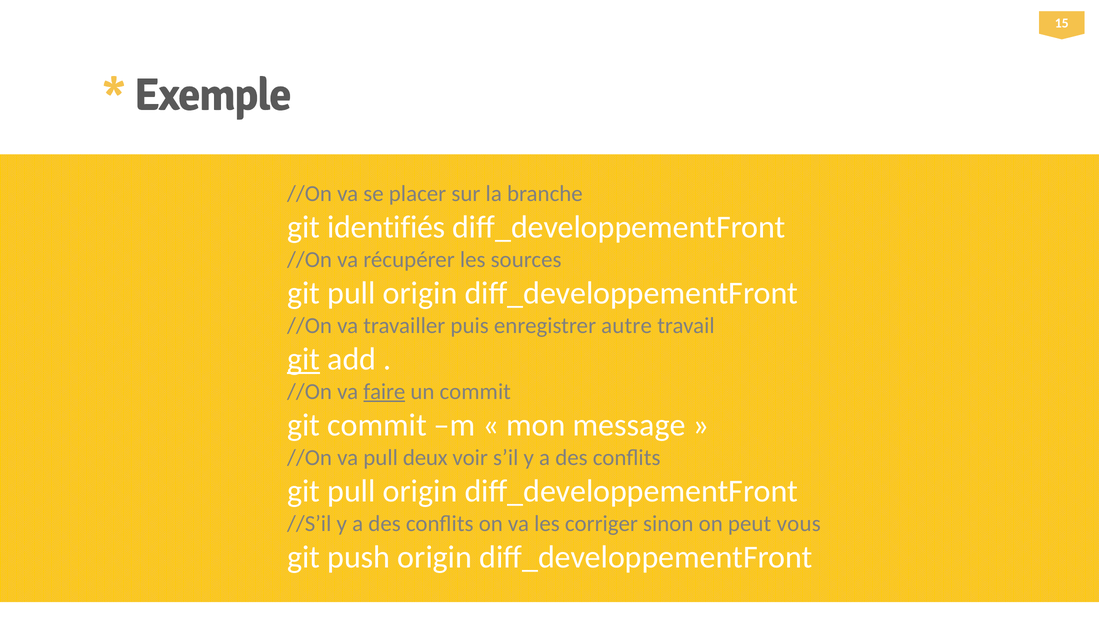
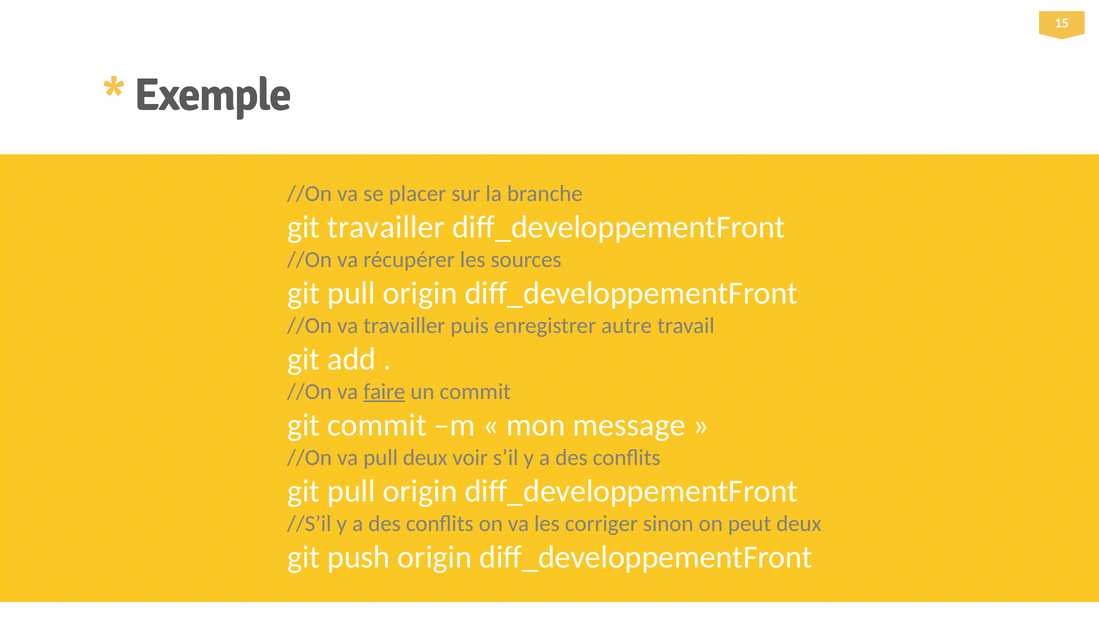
git identifiés: identifiés -> travailler
git at (304, 359) underline: present -> none
peut vous: vous -> deux
